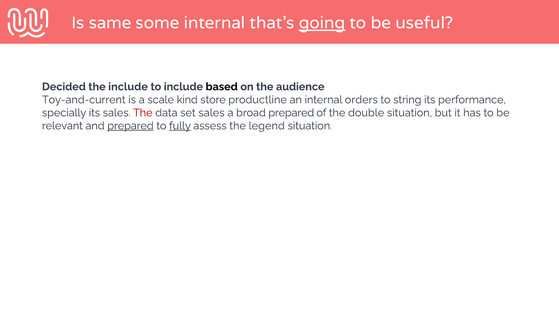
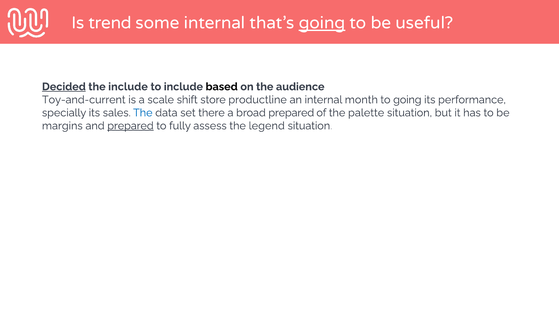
same: same -> trend
Decided underline: none -> present
kind: kind -> shift
orders: orders -> month
to string: string -> going
The at (143, 113) colour: red -> blue
set sales: sales -> there
double: double -> palette
relevant: relevant -> margins
fully underline: present -> none
